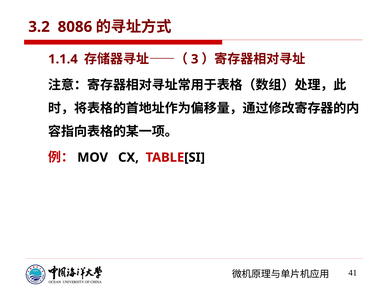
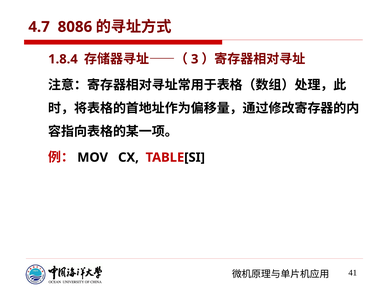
3.2: 3.2 -> 4.7
1.1.4: 1.1.4 -> 1.8.4
